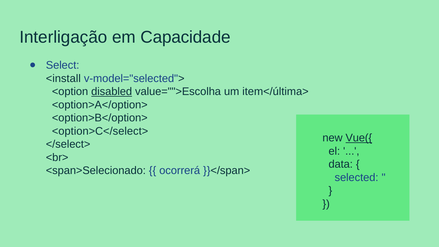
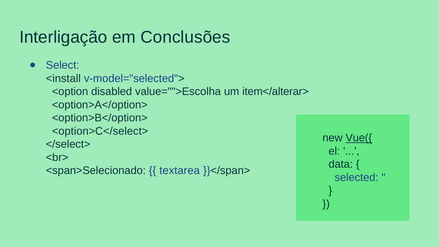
Capacidade: Capacidade -> Conclusões
disabled underline: present -> none
item</última>: item</última> -> item</alterar>
ocorrerá: ocorrerá -> textarea
